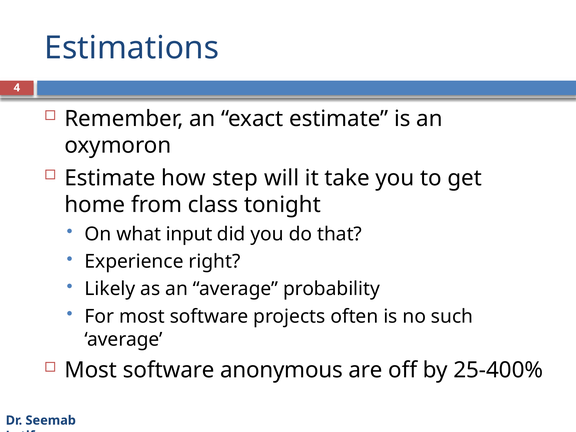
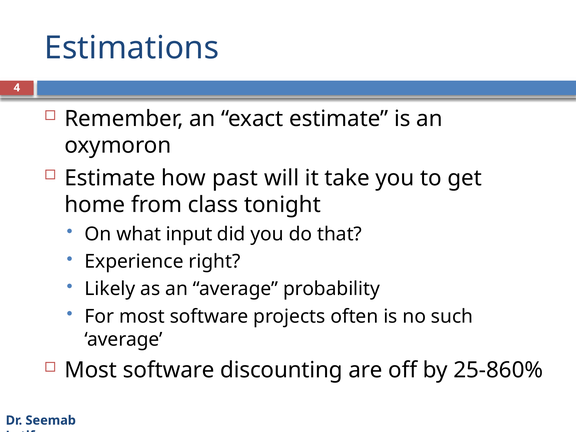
step: step -> past
anonymous: anonymous -> discounting
25-400%: 25-400% -> 25-860%
